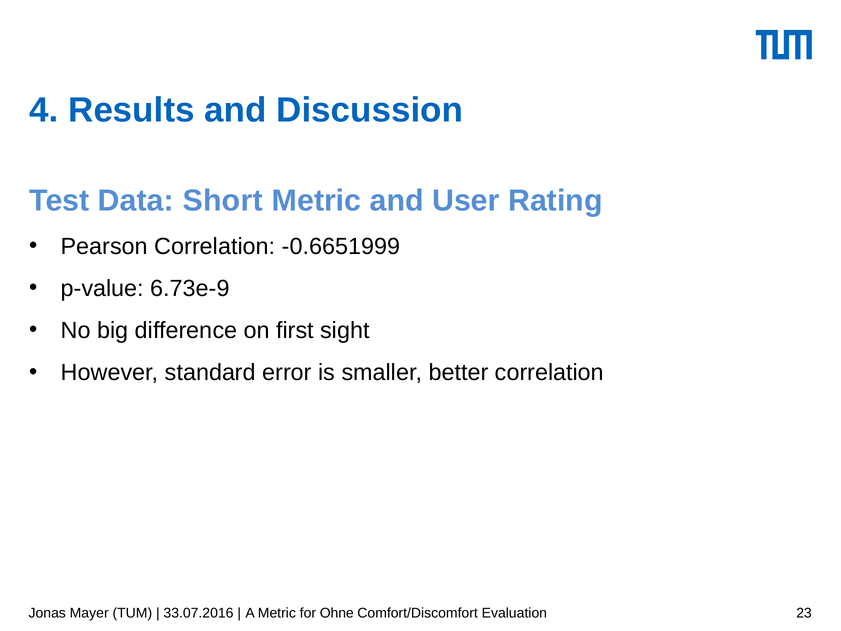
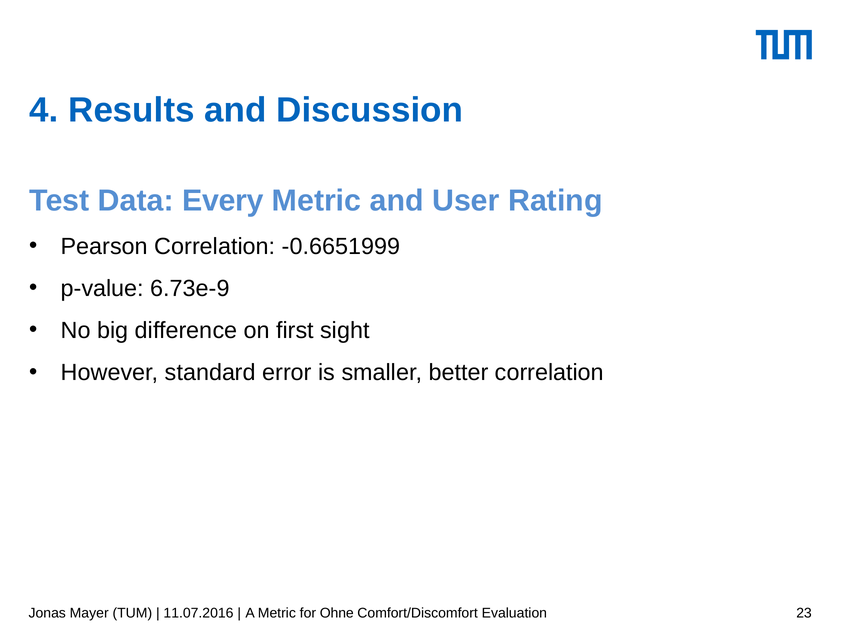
Short: Short -> Every
33.07.2016: 33.07.2016 -> 11.07.2016
